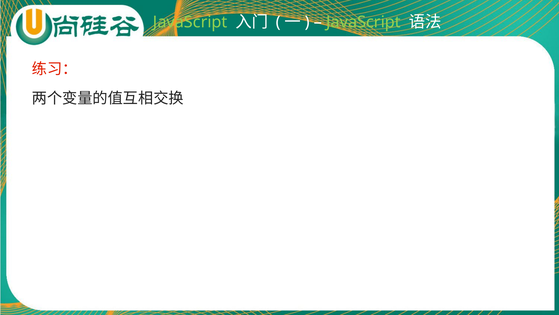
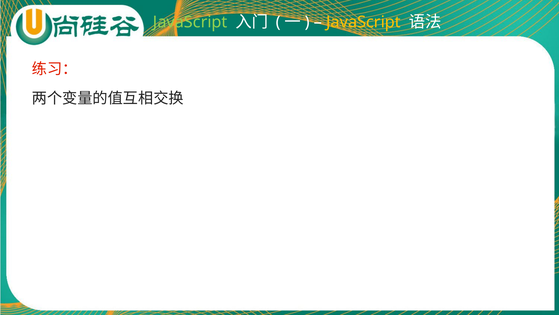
JavaScript at (364, 22) colour: light green -> yellow
